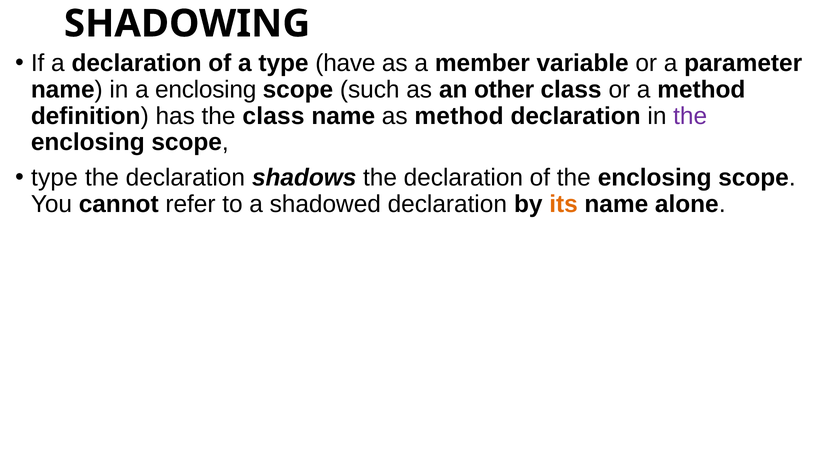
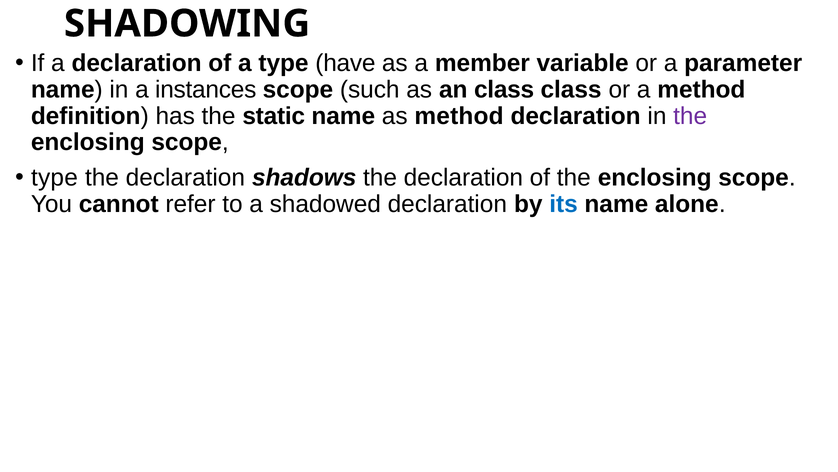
a enclosing: enclosing -> instances
an other: other -> class
the class: class -> static
its colour: orange -> blue
